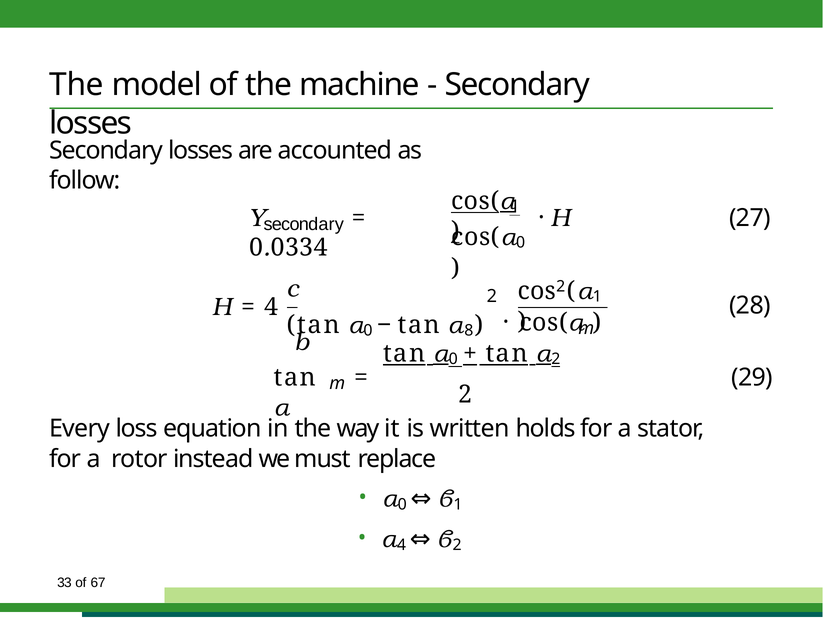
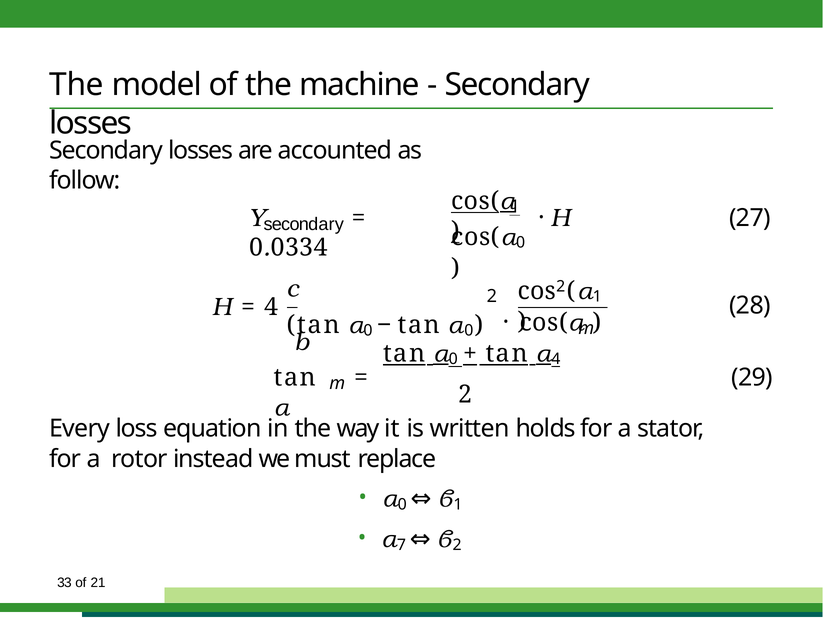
8 at (469, 331): 8 -> 0
α 2: 2 -> 4
α 4: 4 -> 7
67: 67 -> 21
